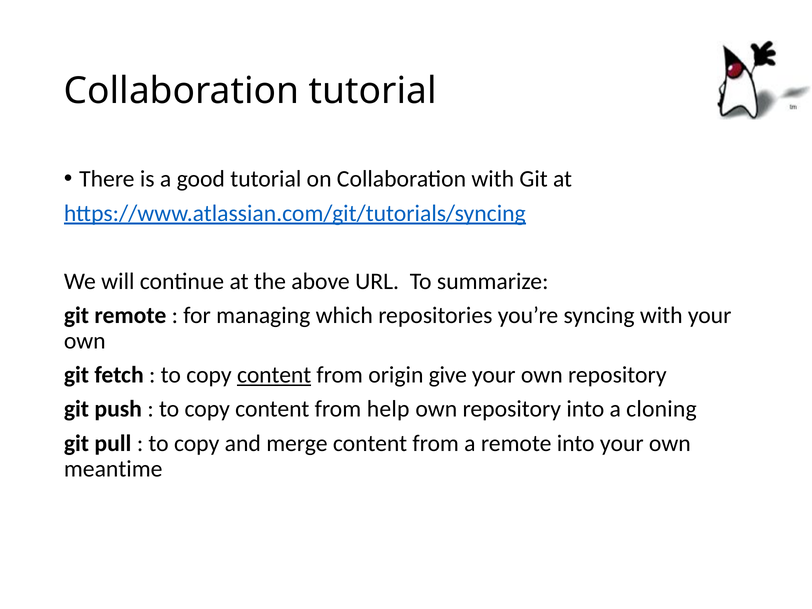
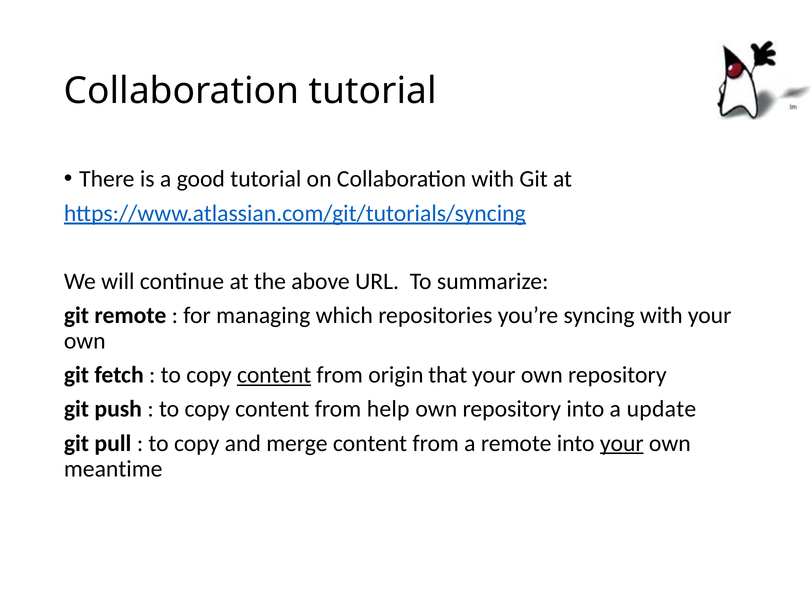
give: give -> that
cloning: cloning -> update
your at (622, 443) underline: none -> present
